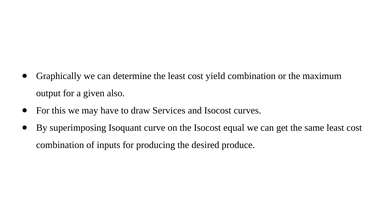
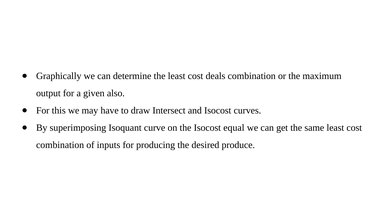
yield: yield -> deals
Services: Services -> Intersect
